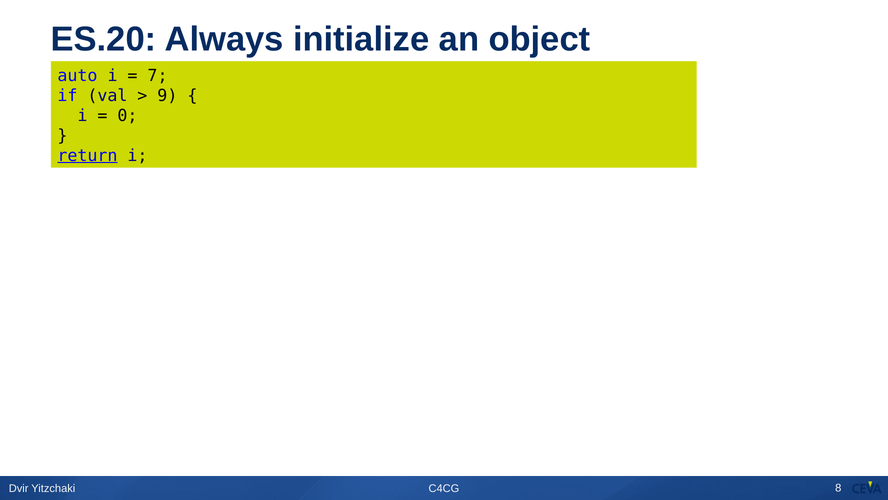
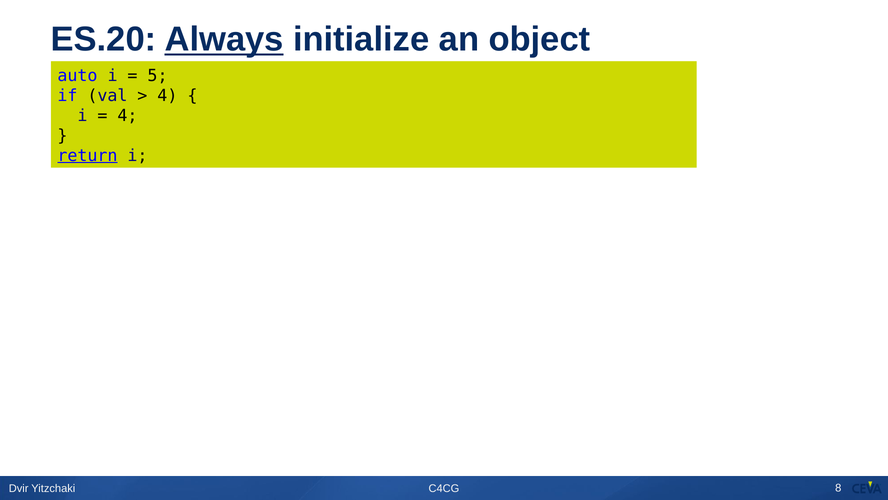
Always underline: none -> present
7: 7 -> 5
9 at (167, 95): 9 -> 4
0 at (127, 115): 0 -> 4
